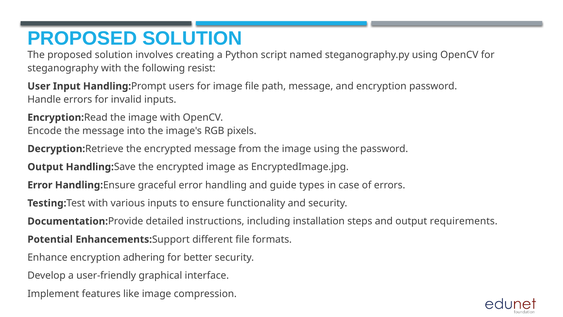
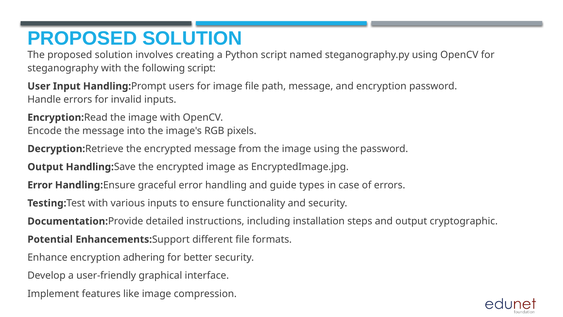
following resist: resist -> script
requirements: requirements -> cryptographic
